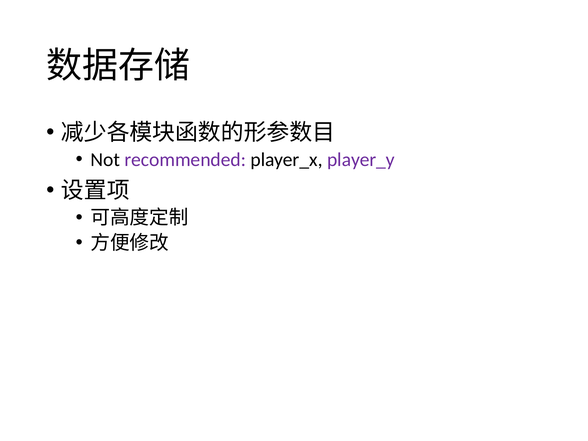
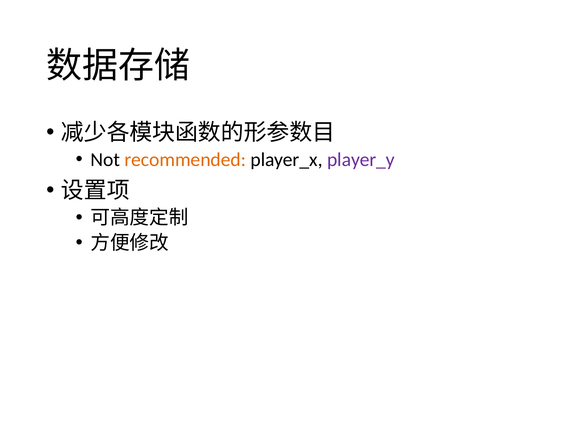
recommended colour: purple -> orange
